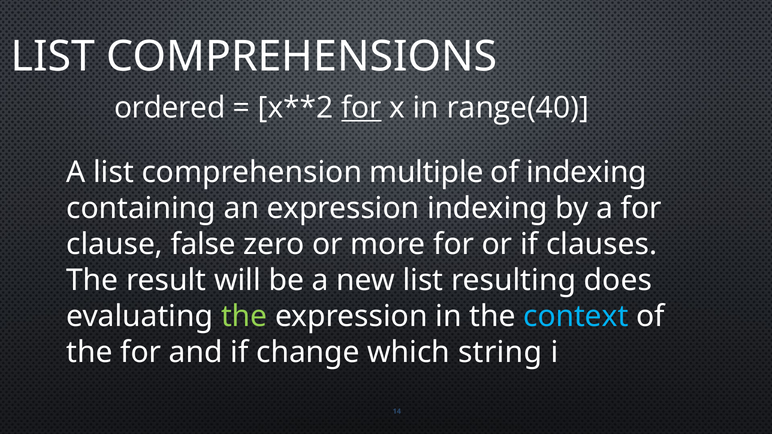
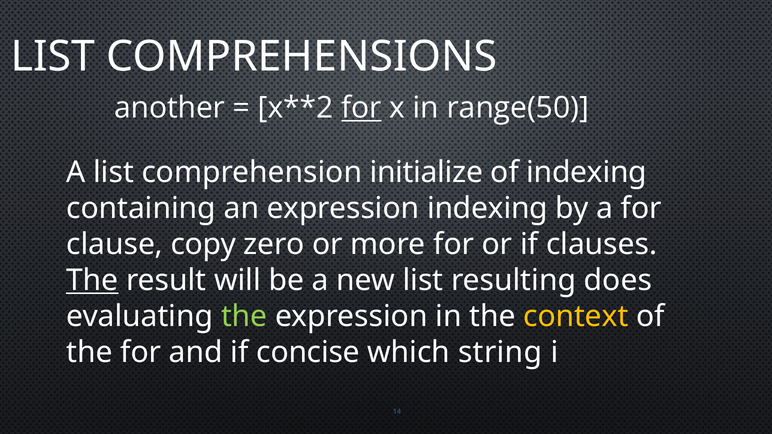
ordered: ordered -> another
range(40: range(40 -> range(50
multiple: multiple -> initialize
false: false -> copy
The at (92, 280) underline: none -> present
context colour: light blue -> yellow
change: change -> concise
